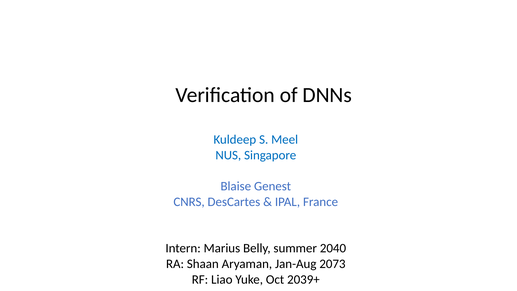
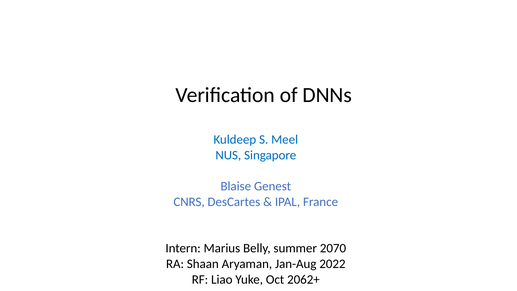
2040: 2040 -> 2070
2073: 2073 -> 2022
2039+: 2039+ -> 2062+
